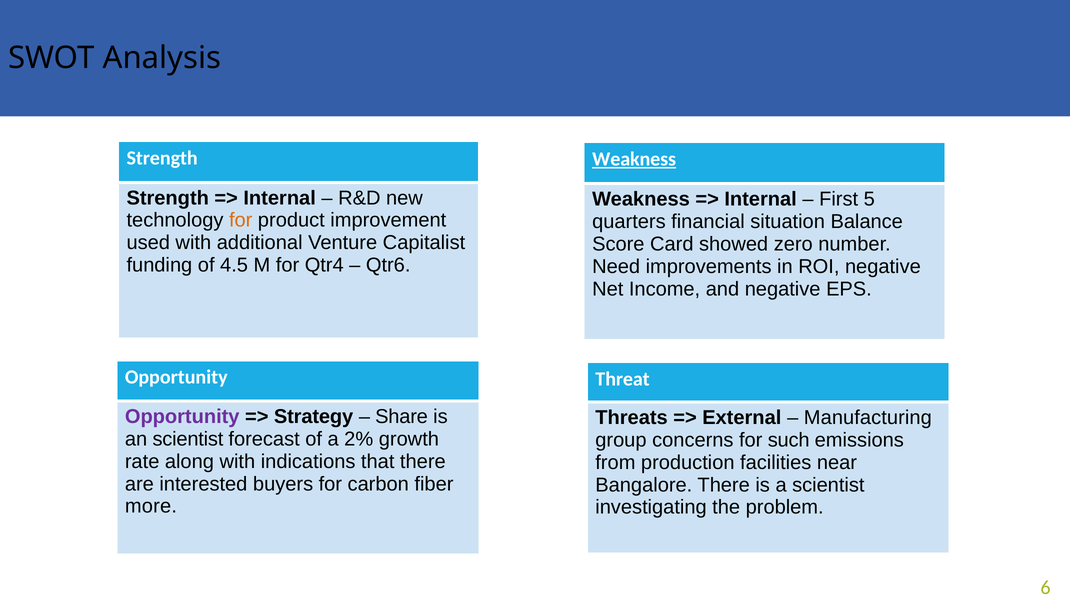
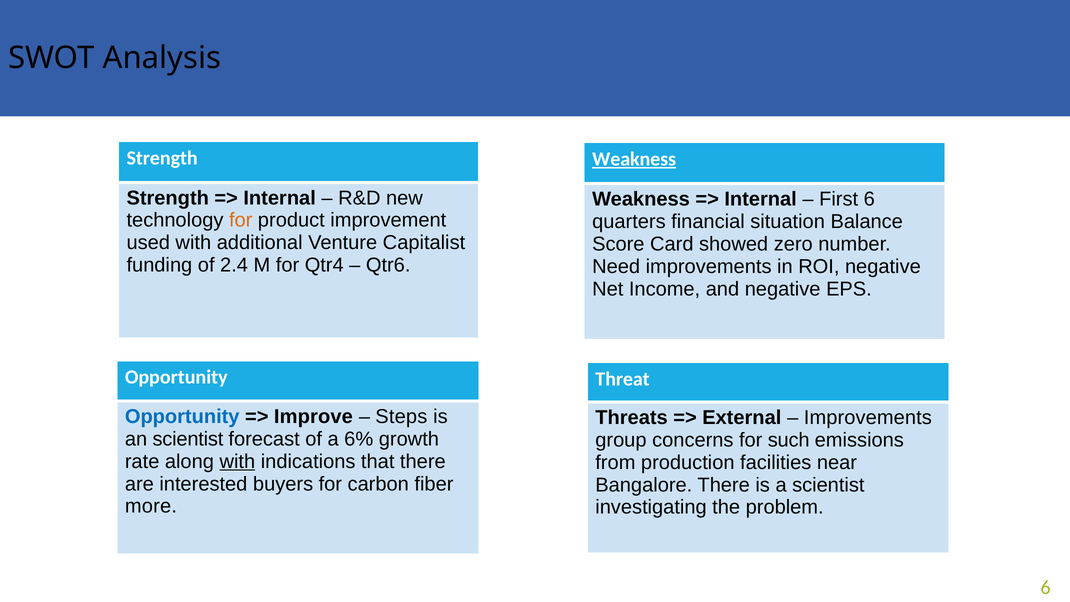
First 5: 5 -> 6
4.5: 4.5 -> 2.4
Opportunity at (182, 416) colour: purple -> blue
Strategy: Strategy -> Improve
Share: Share -> Steps
Manufacturing at (868, 417): Manufacturing -> Improvements
2%: 2% -> 6%
with at (237, 461) underline: none -> present
